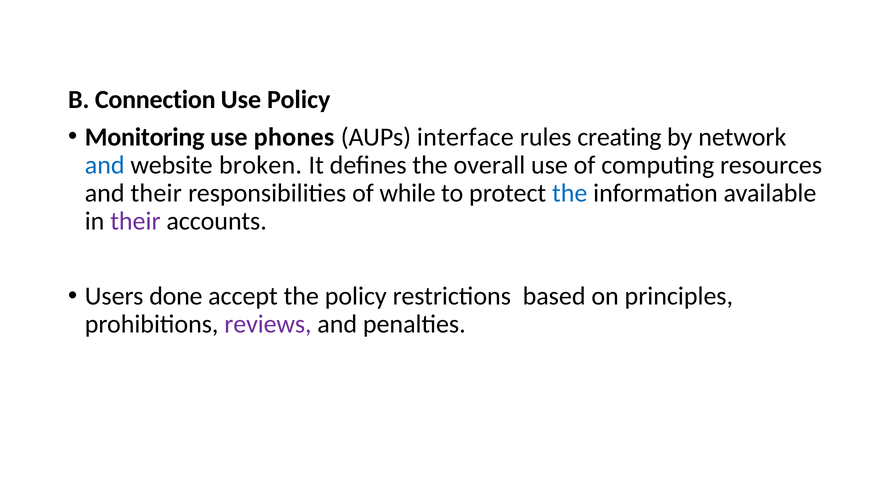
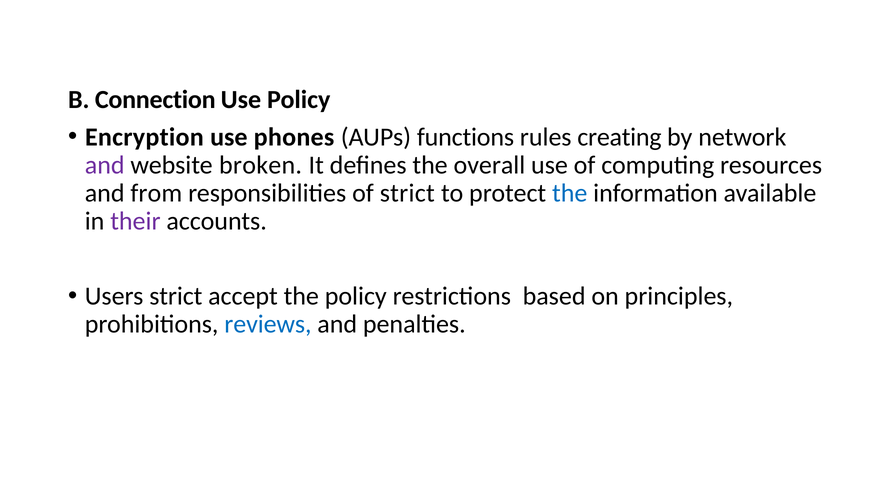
Monitoring: Monitoring -> Encryption
interface: interface -> functions
and at (105, 165) colour: blue -> purple
and their: their -> from
of while: while -> strict
Users done: done -> strict
reviews colour: purple -> blue
